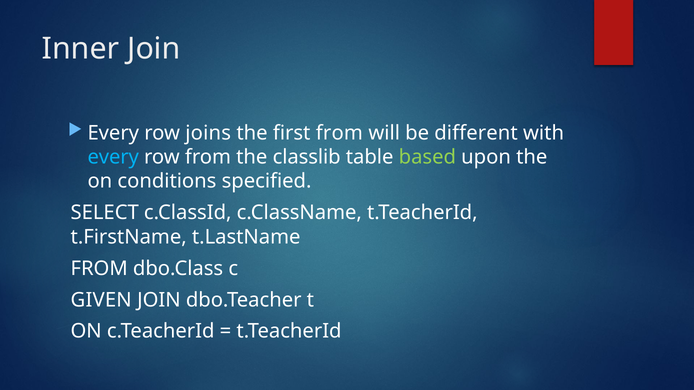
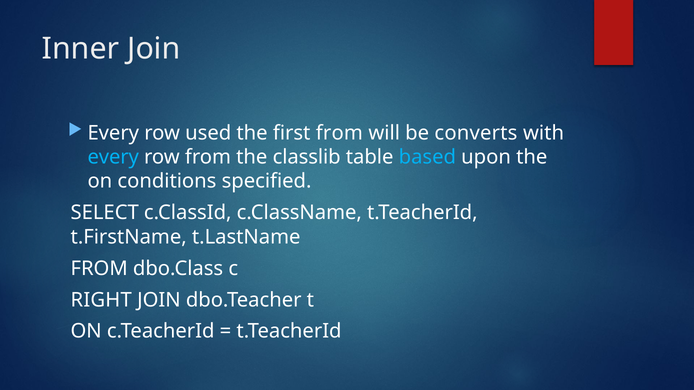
joins: joins -> used
different: different -> converts
based colour: light green -> light blue
GIVEN: GIVEN -> RIGHT
